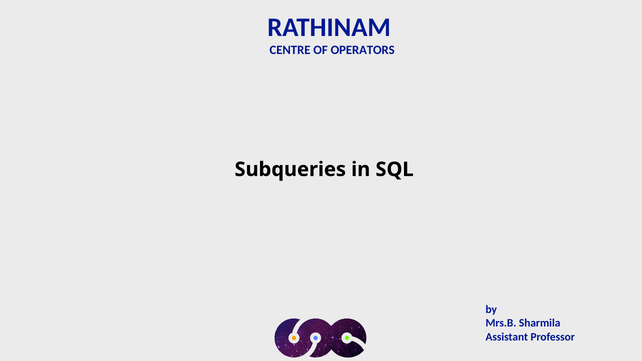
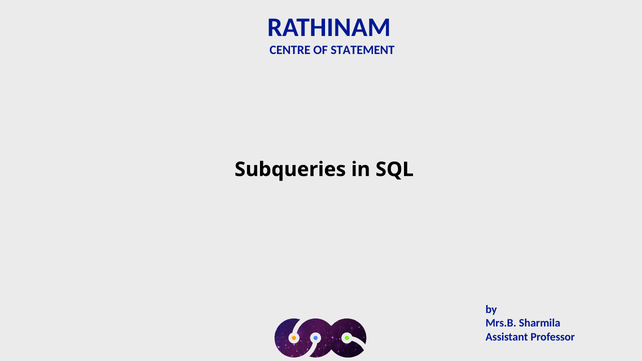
OPERATORS: OPERATORS -> STATEMENT
